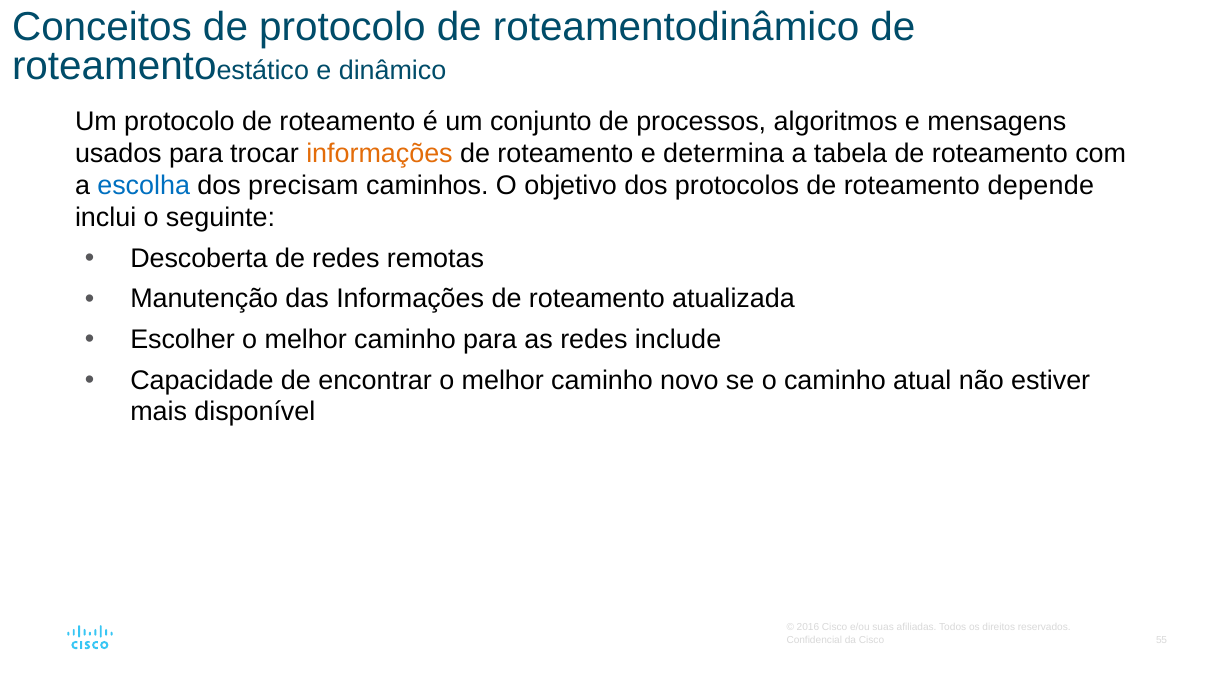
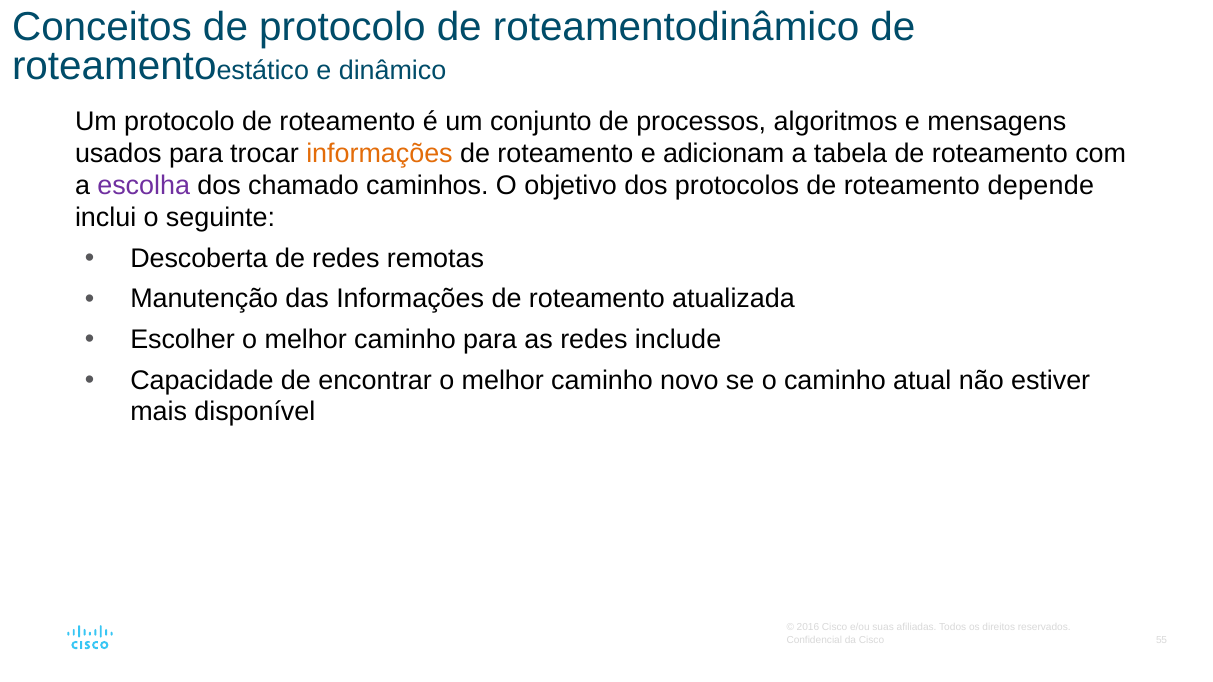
determina: determina -> adicionam
escolha colour: blue -> purple
precisam: precisam -> chamado
